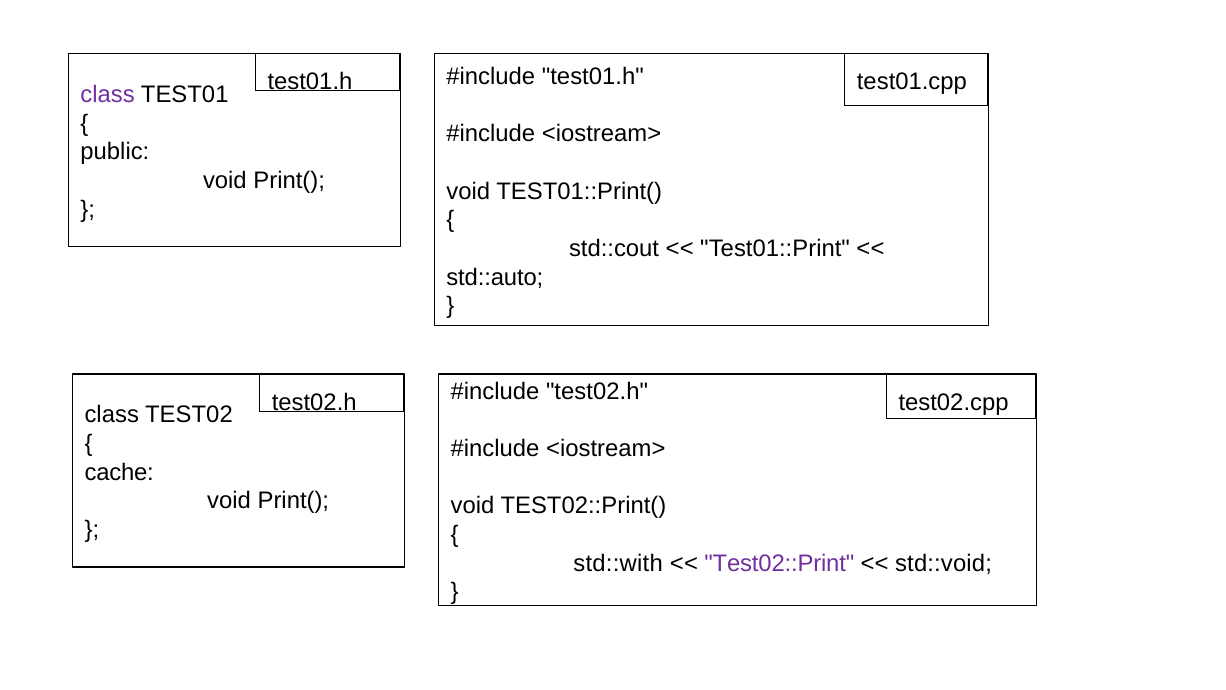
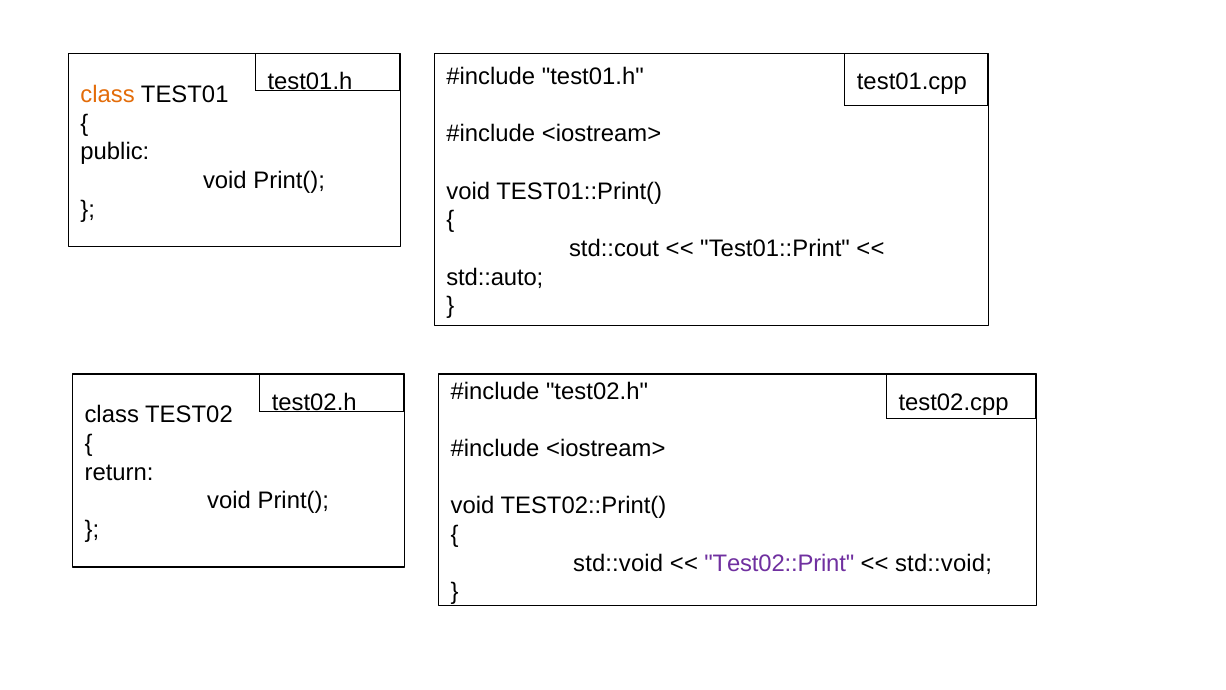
class at (108, 95) colour: purple -> orange
cache: cache -> return
std::with at (618, 563): std::with -> std::void
